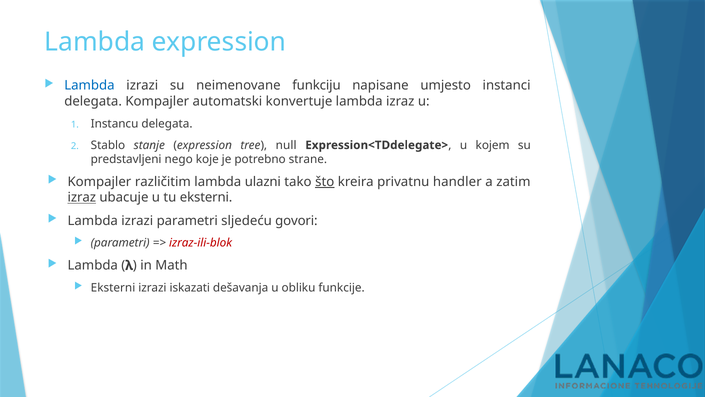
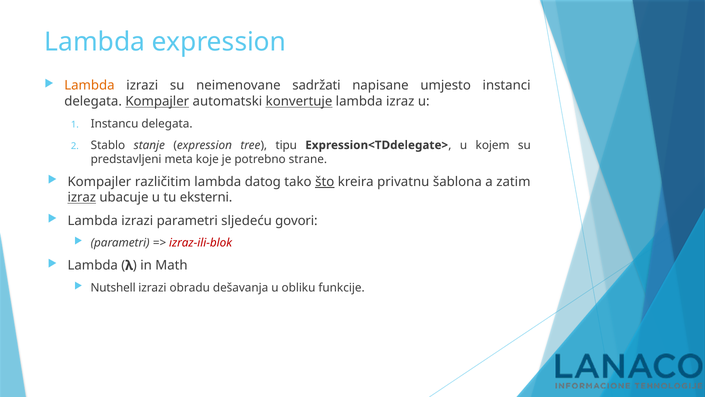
Lambda at (89, 86) colour: blue -> orange
funkciju: funkciju -> sadržati
Kompajler at (157, 101) underline: none -> present
konvertuje underline: none -> present
null: null -> tipu
nego: nego -> meta
ulazni: ulazni -> datog
handler: handler -> šablona
Eksterni at (113, 287): Eksterni -> Nutshell
iskazati: iskazati -> obradu
